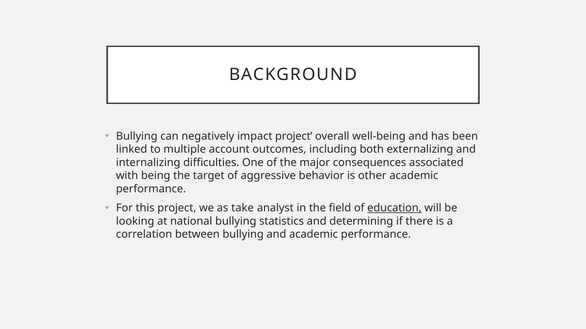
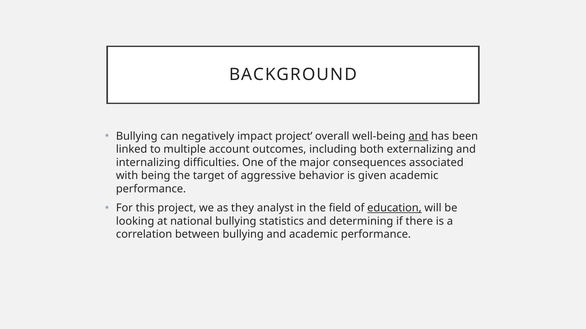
and at (418, 136) underline: none -> present
other: other -> given
take: take -> they
